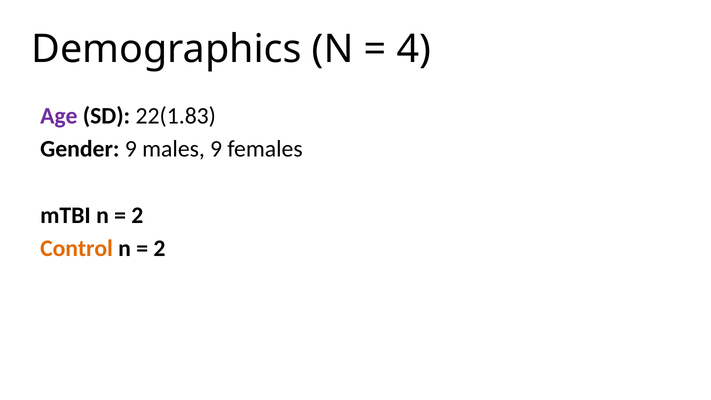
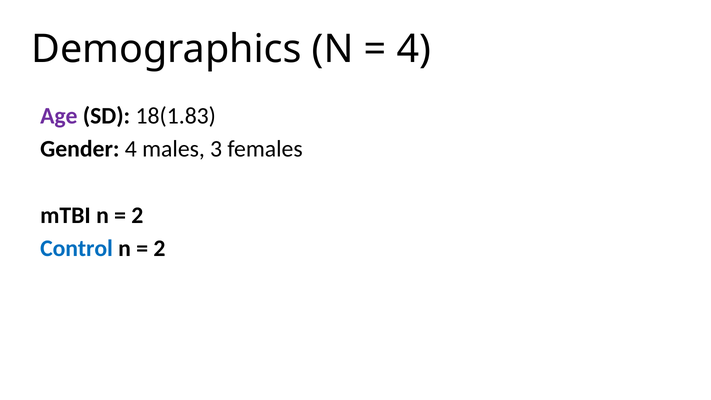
22(1.83: 22(1.83 -> 18(1.83
Gender 9: 9 -> 4
males 9: 9 -> 3
Control colour: orange -> blue
